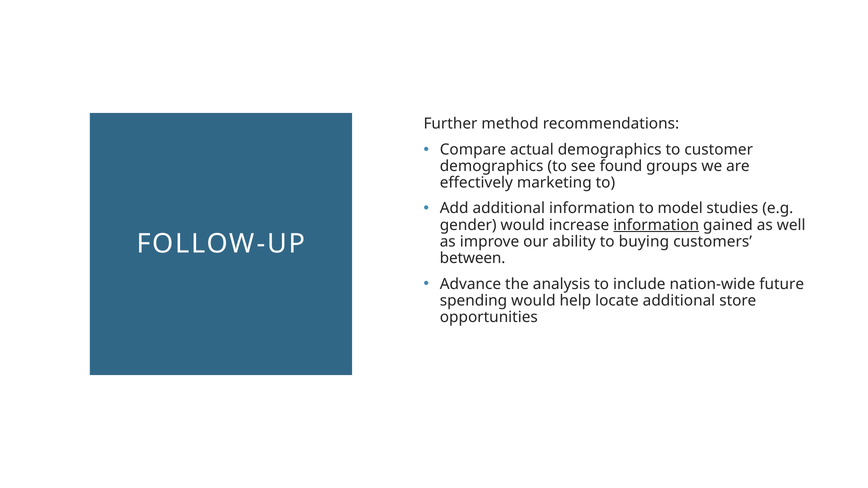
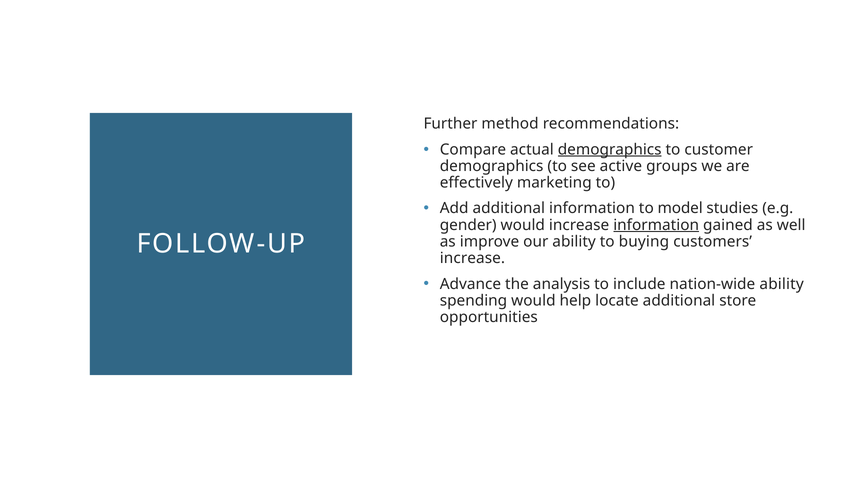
demographics at (610, 150) underline: none -> present
found: found -> active
between at (473, 258): between -> increase
nation-wide future: future -> ability
